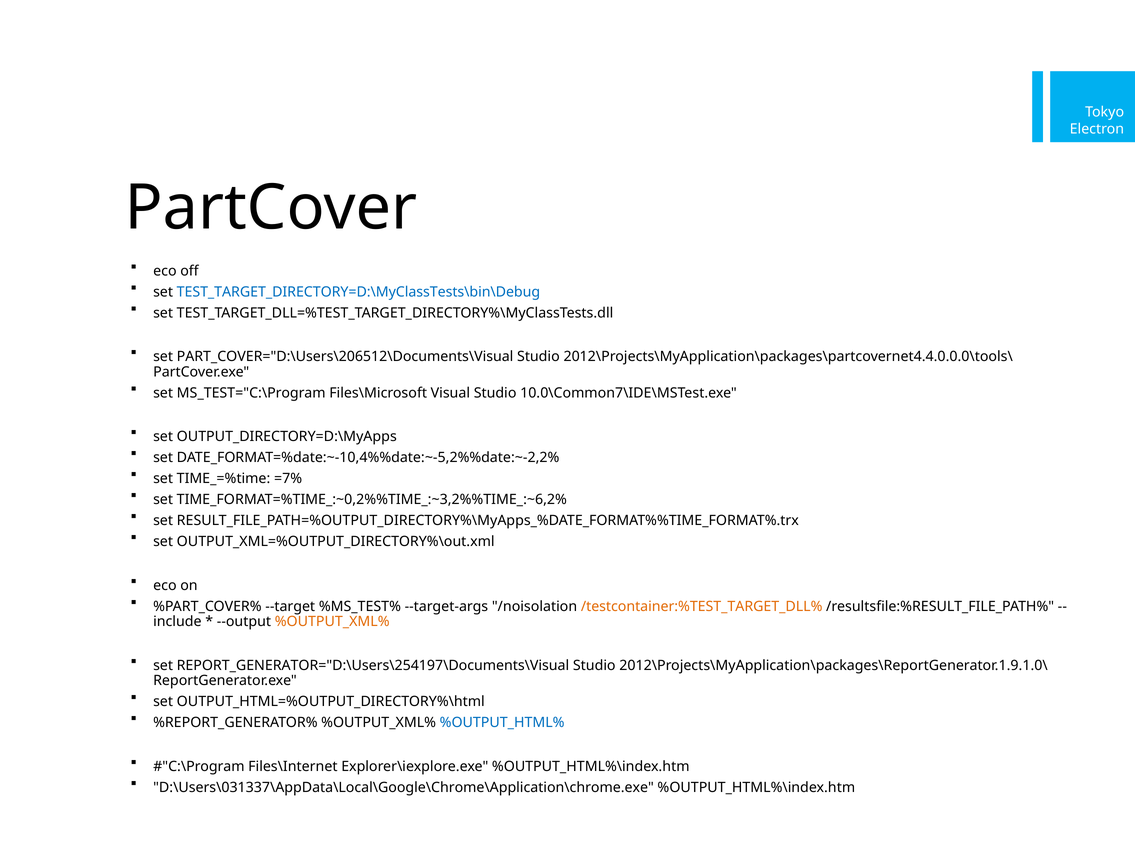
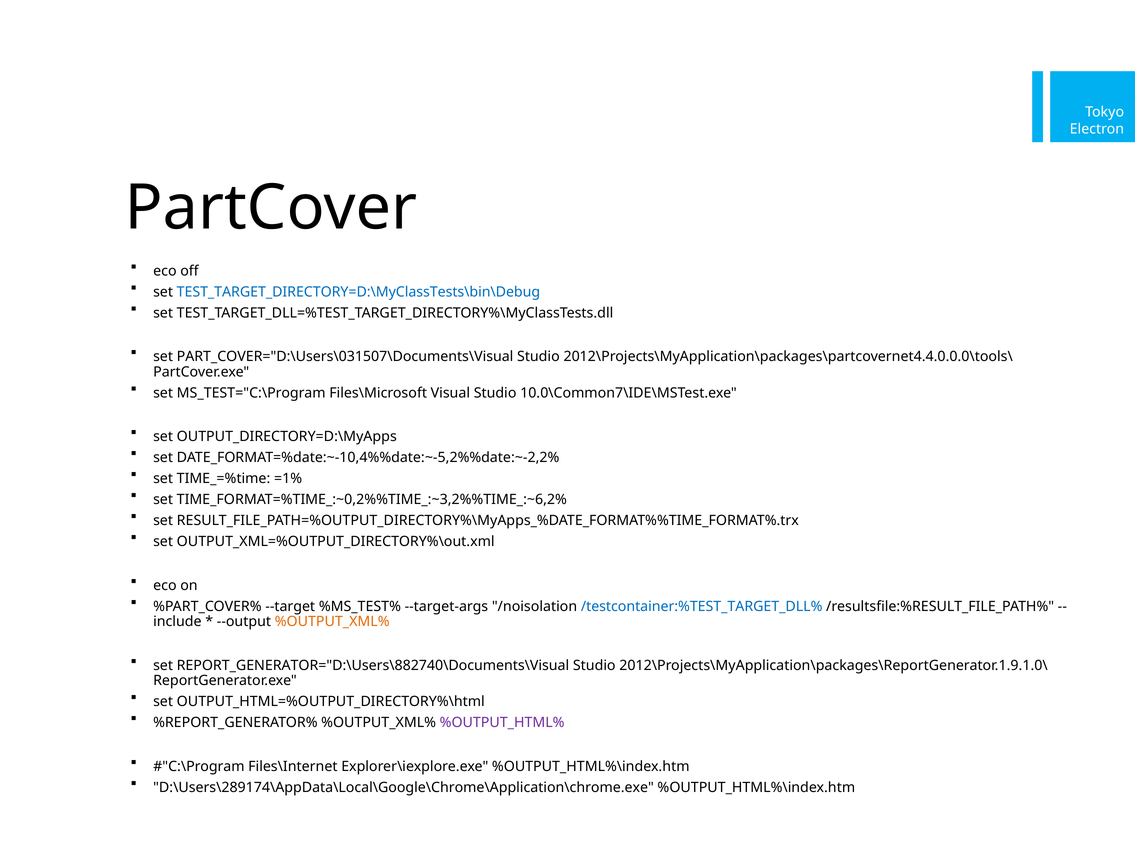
PART_COVER="D:\Users\206512\Documents\Visual: PART_COVER="D:\Users\206512\Documents\Visual -> PART_COVER="D:\Users\031507\Documents\Visual
=7%: =7% -> =1%
/testcontainer:%TEST_TARGET_DLL% colour: orange -> blue
REPORT_GENERATOR="D:\Users\254197\Documents\Visual: REPORT_GENERATOR="D:\Users\254197\Documents\Visual -> REPORT_GENERATOR="D:\Users\882740\Documents\Visual
%OUTPUT_HTML% colour: blue -> purple
D:\Users\031337\AppData\Local\Google\Chrome\Application\chrome.exe: D:\Users\031337\AppData\Local\Google\Chrome\Application\chrome.exe -> D:\Users\289174\AppData\Local\Google\Chrome\Application\chrome.exe
